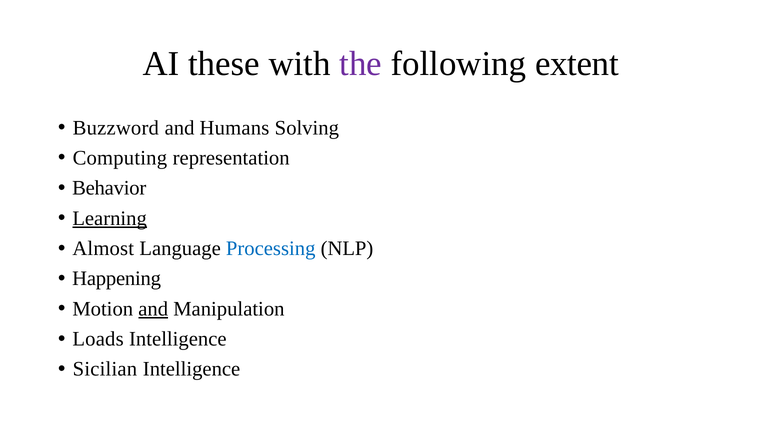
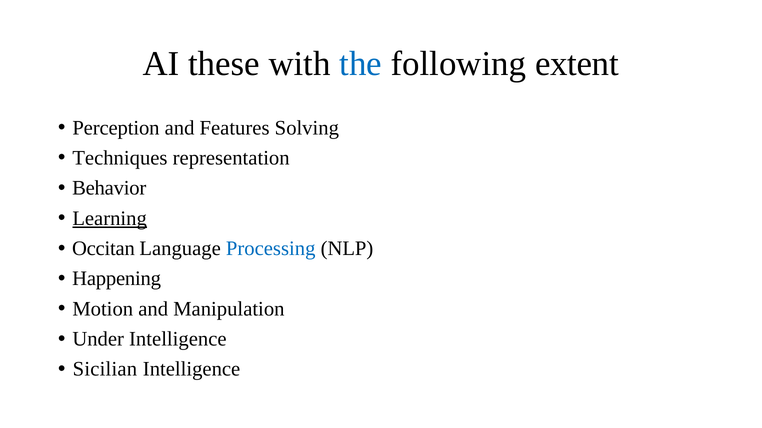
the colour: purple -> blue
Buzzword: Buzzword -> Perception
Humans: Humans -> Features
Computing: Computing -> Techniques
Almost: Almost -> Occitan
and at (153, 309) underline: present -> none
Loads: Loads -> Under
